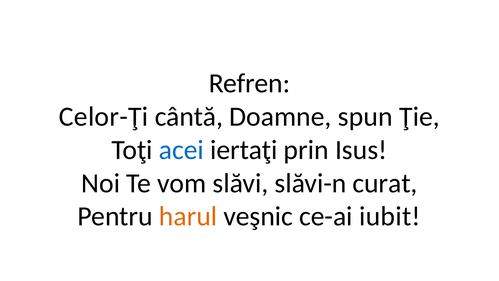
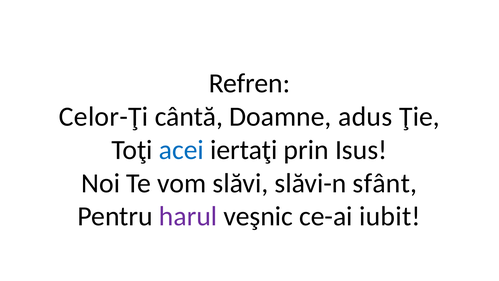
spun: spun -> adus
curat: curat -> sfânt
harul colour: orange -> purple
